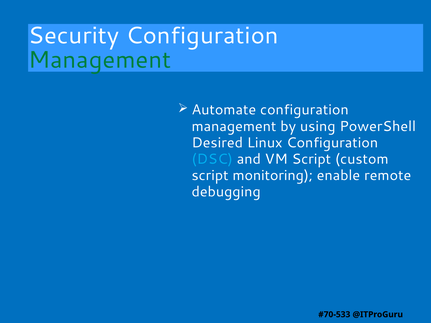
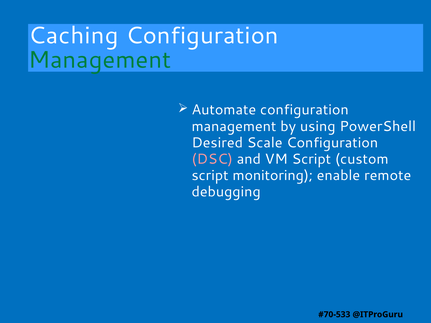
Security: Security -> Caching
Linux: Linux -> Scale
DSC colour: light blue -> pink
